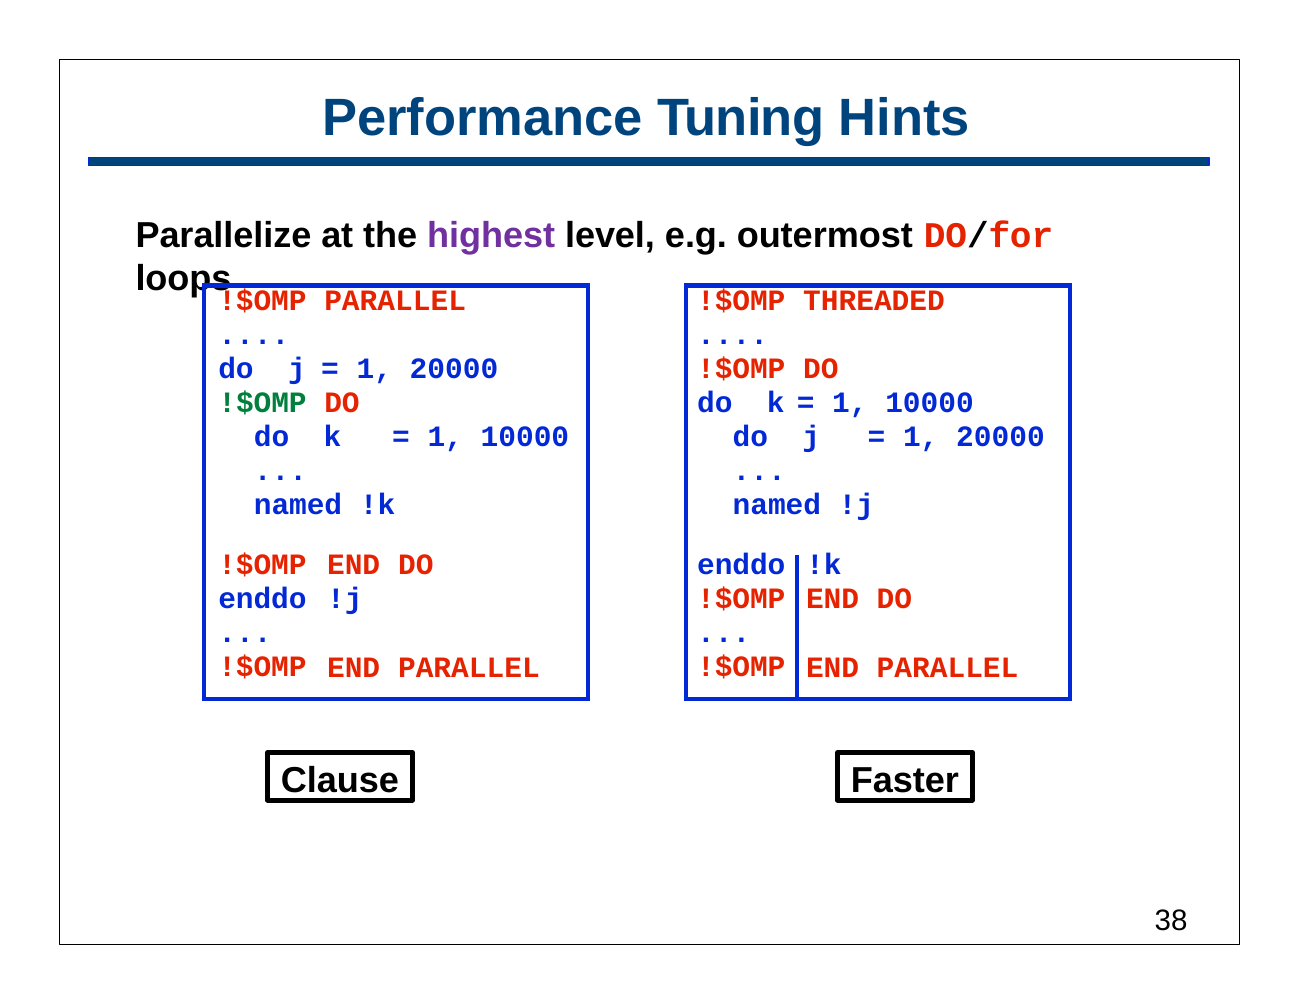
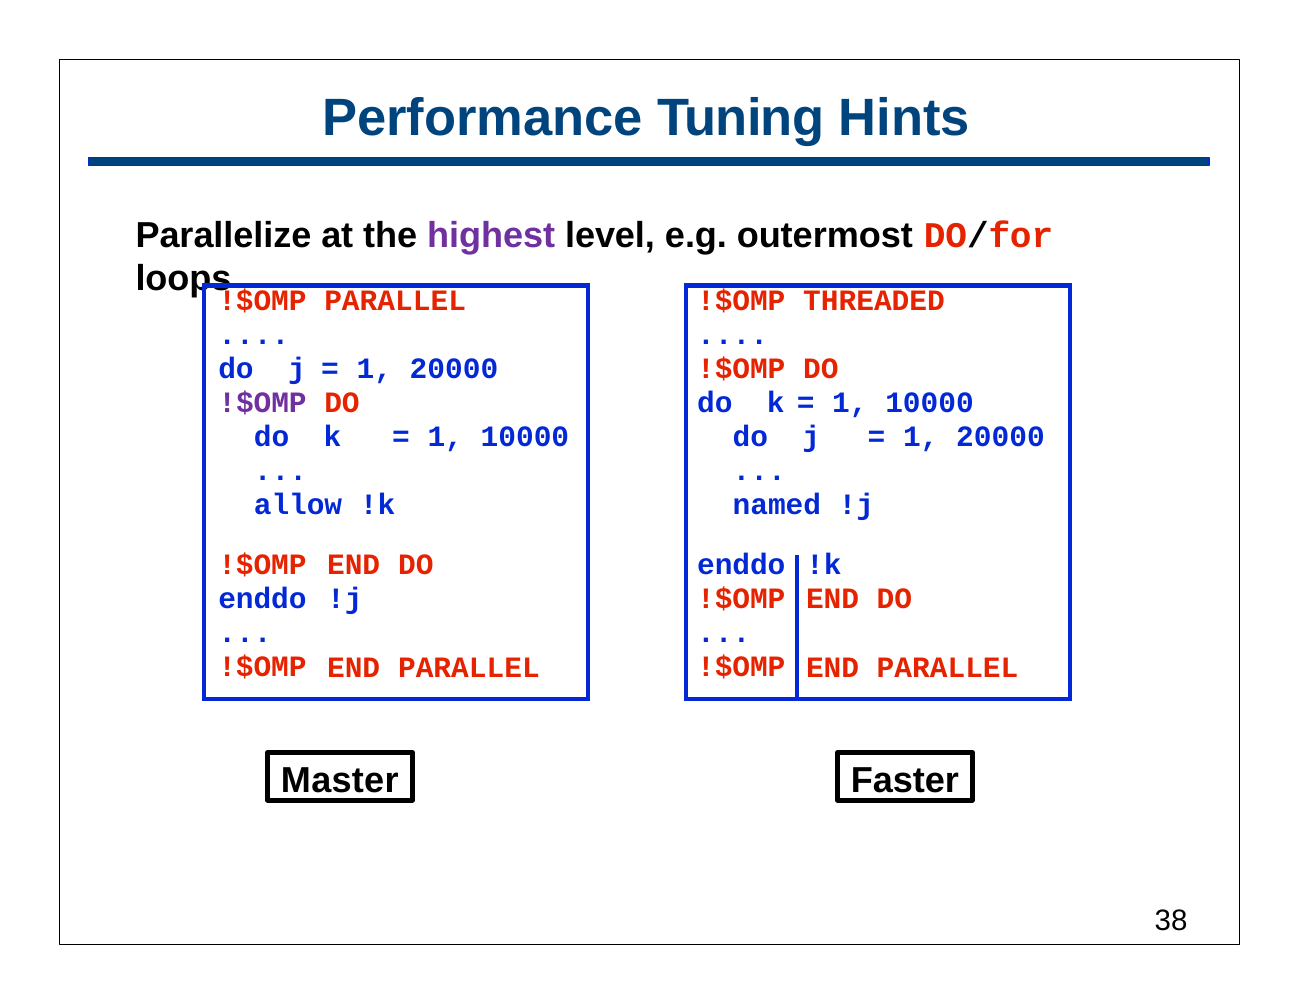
!$OMP at (263, 403) colour: green -> purple
named at (298, 505): named -> allow
Clause: Clause -> Master
